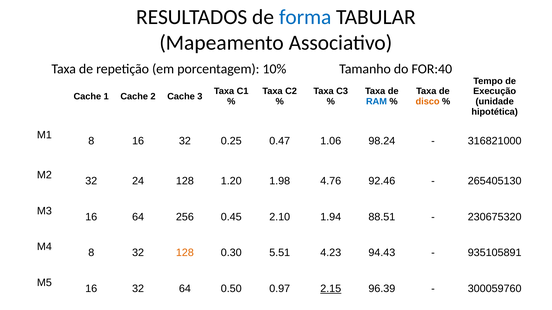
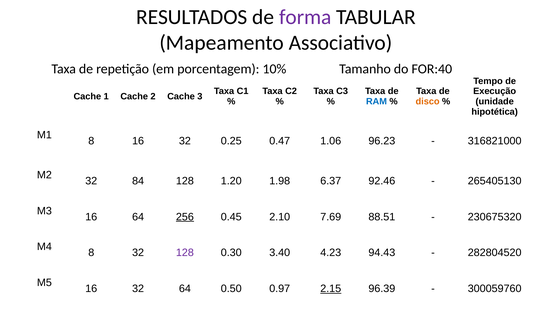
forma colour: blue -> purple
98.24: 98.24 -> 96.23
24: 24 -> 84
4.76: 4.76 -> 6.37
256 underline: none -> present
1.94: 1.94 -> 7.69
128 at (185, 253) colour: orange -> purple
5.51: 5.51 -> 3.40
935105891: 935105891 -> 282804520
